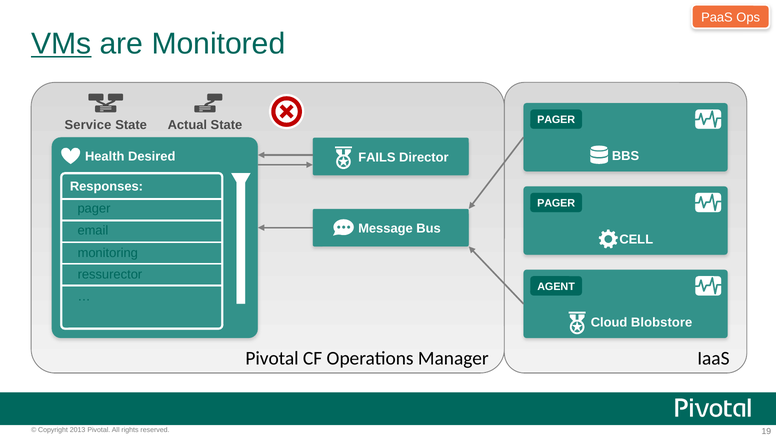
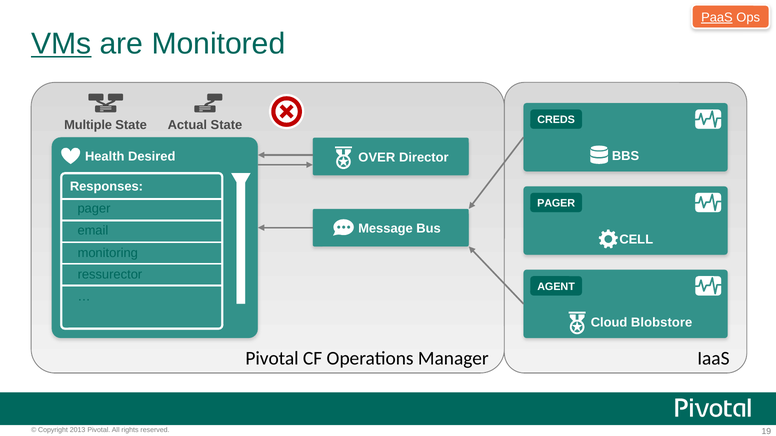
PaaS underline: none -> present
PAGER at (556, 120): PAGER -> CREDS
Service: Service -> Multiple
FAILS: FAILS -> OVER
